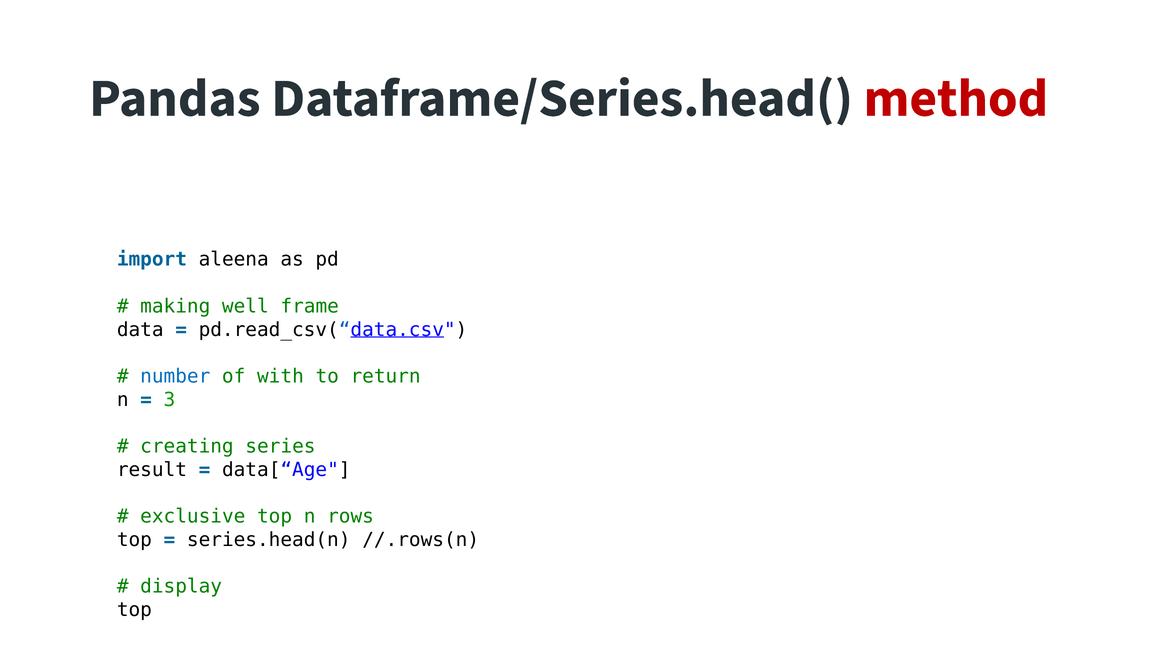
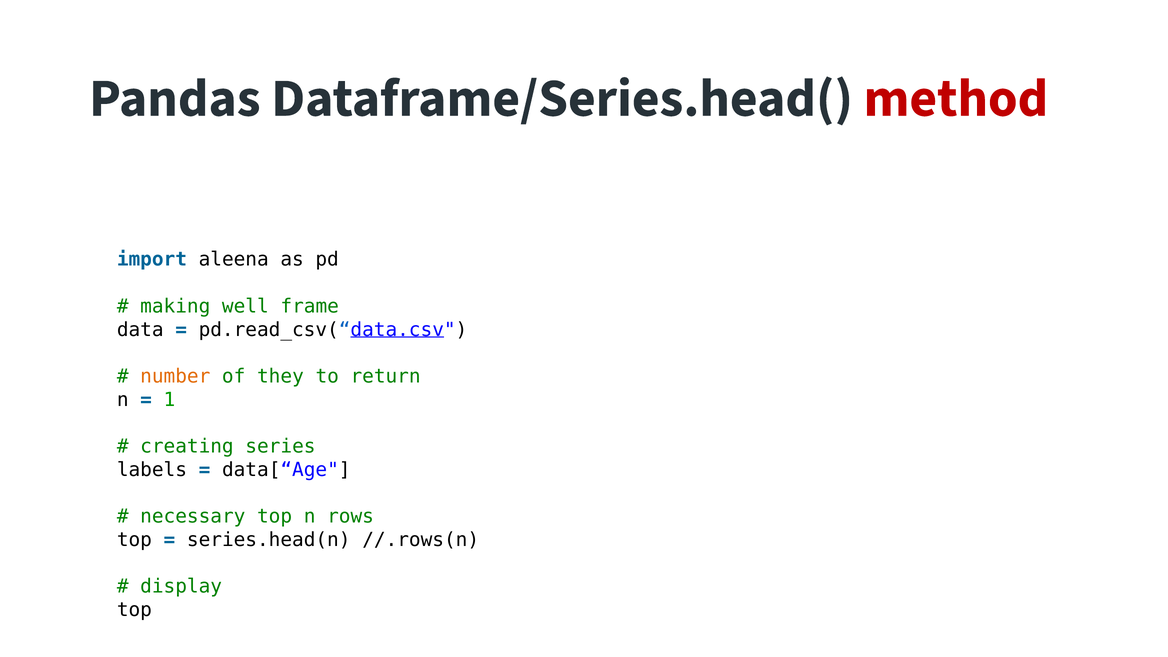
number colour: blue -> orange
with: with -> they
3: 3 -> 1
result: result -> labels
exclusive: exclusive -> necessary
